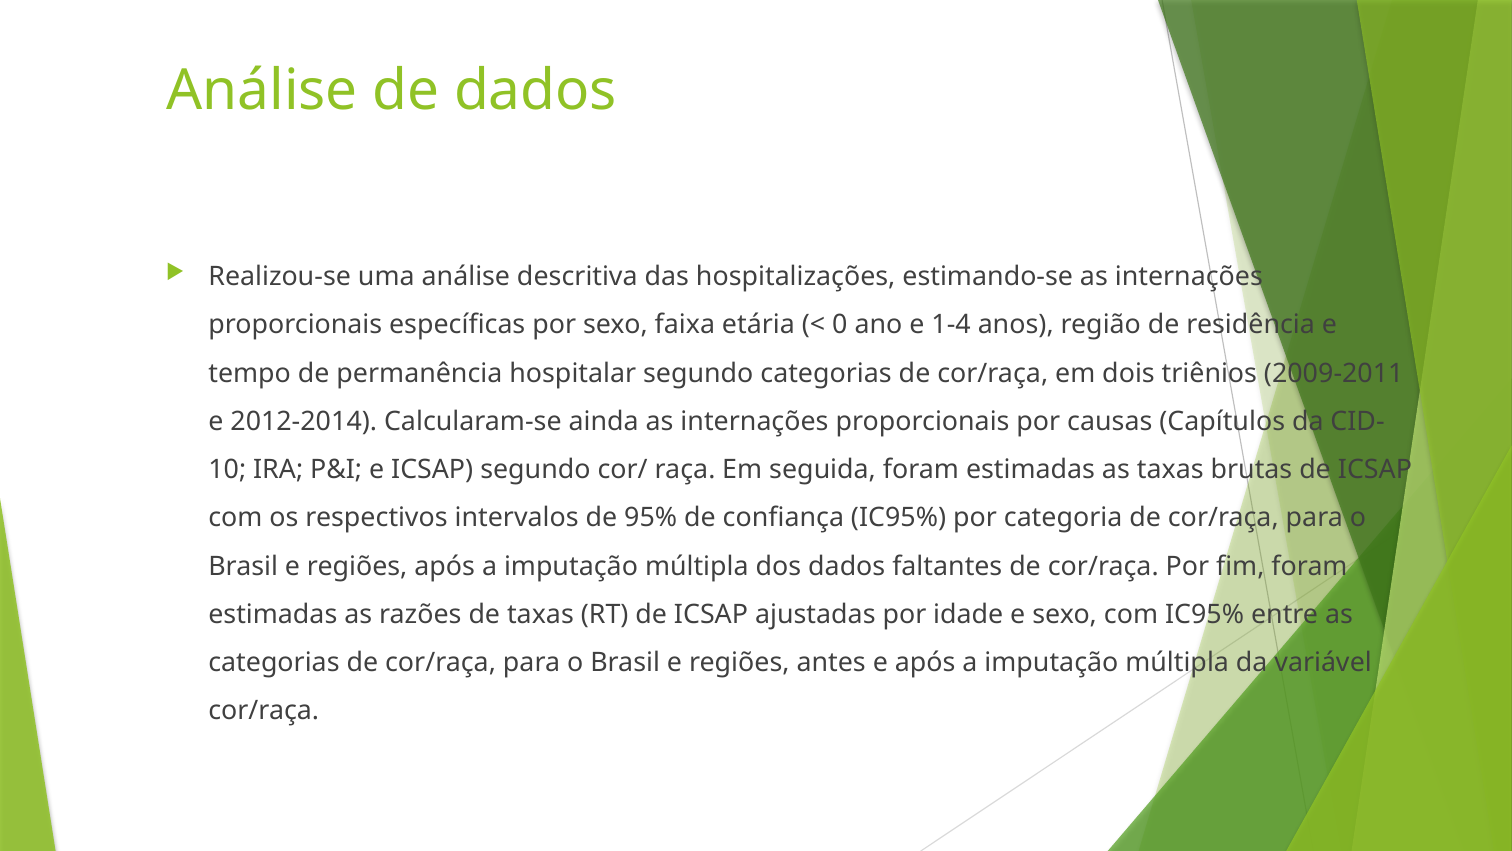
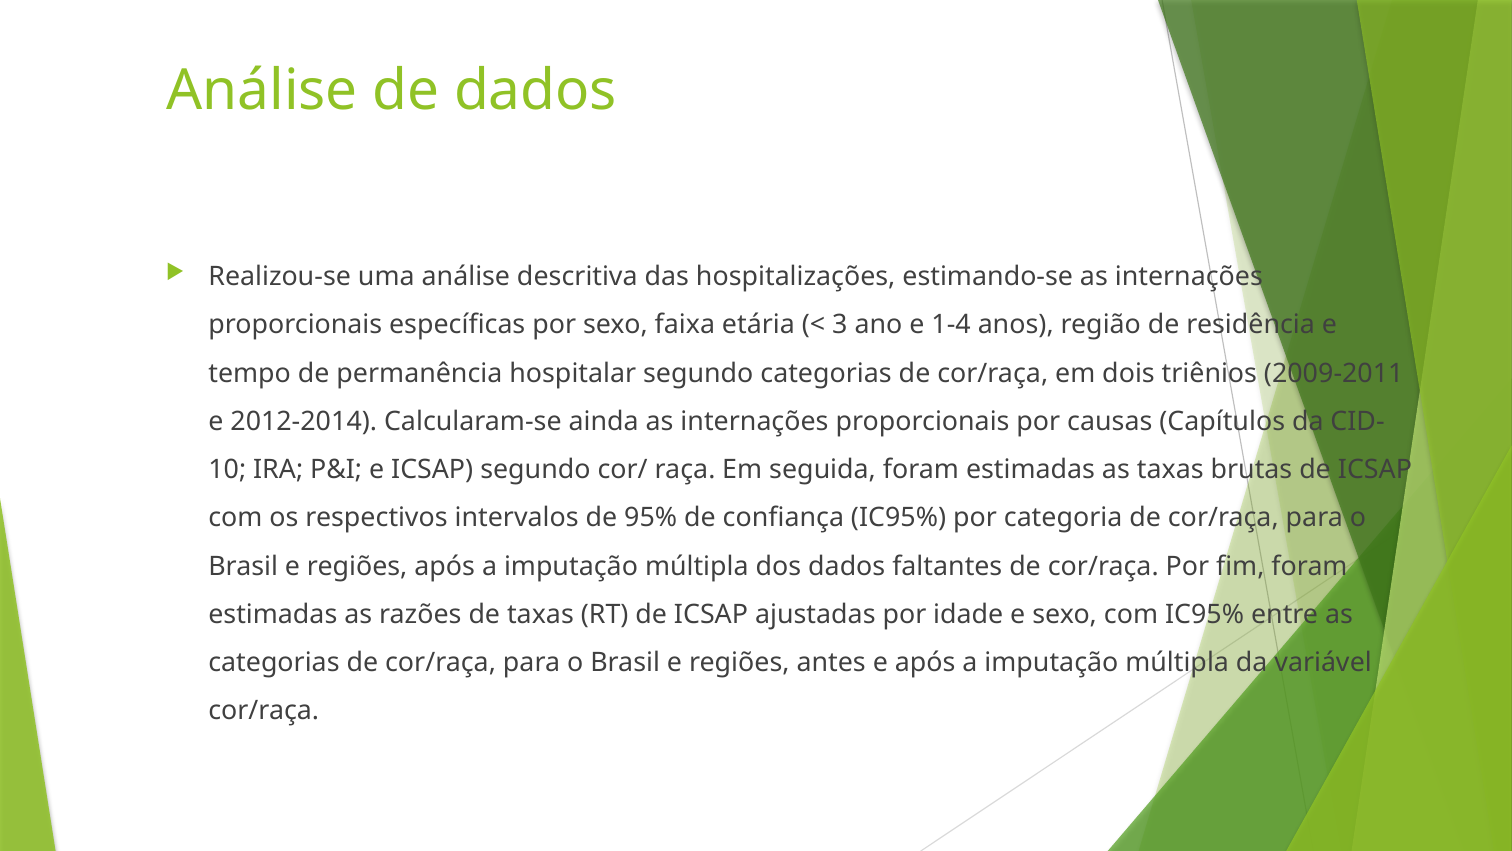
0: 0 -> 3
